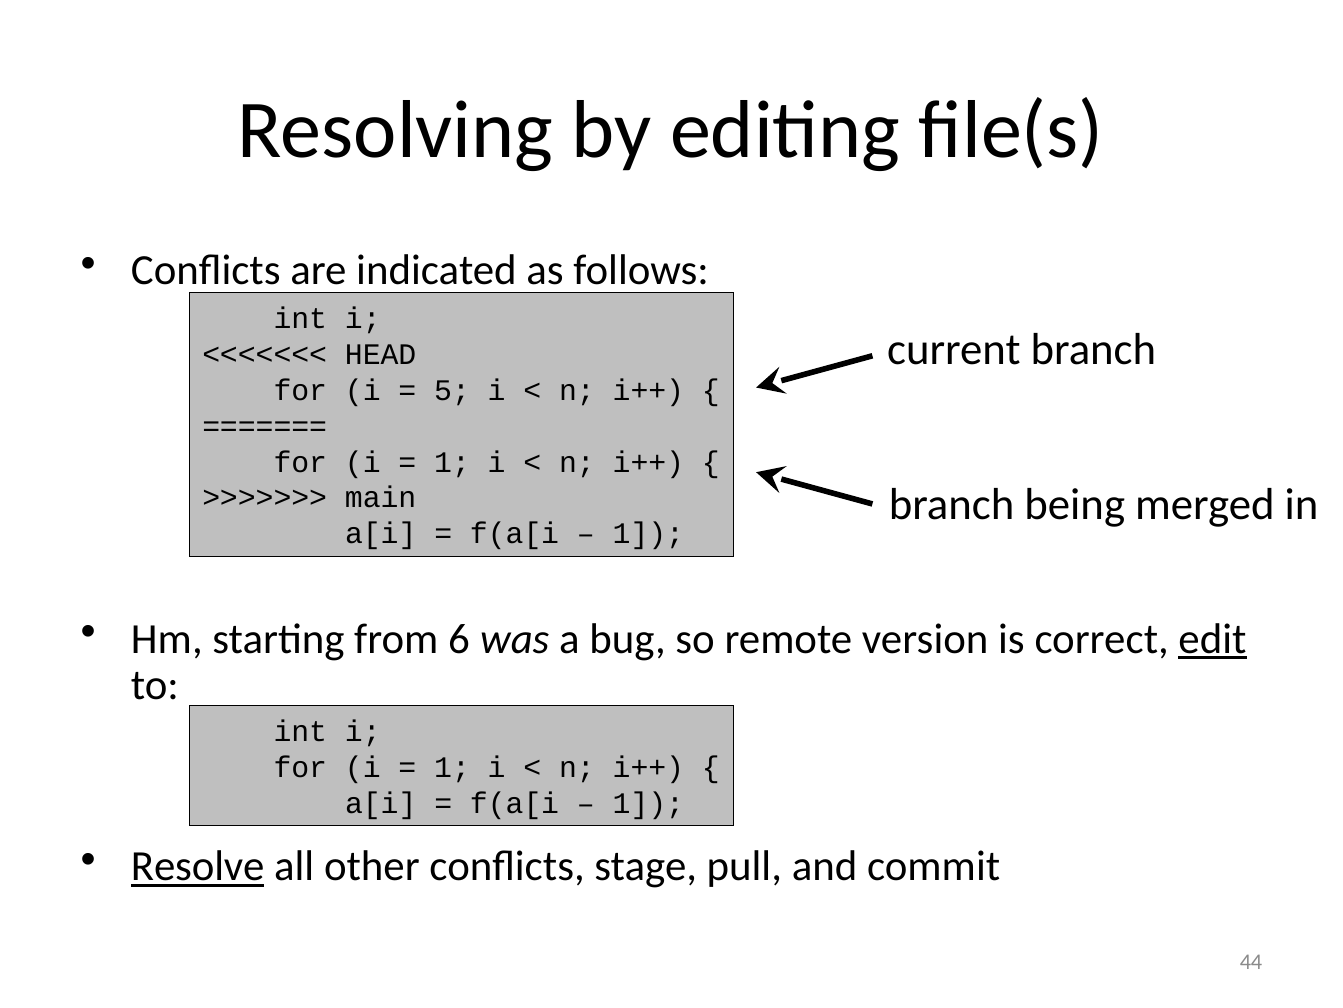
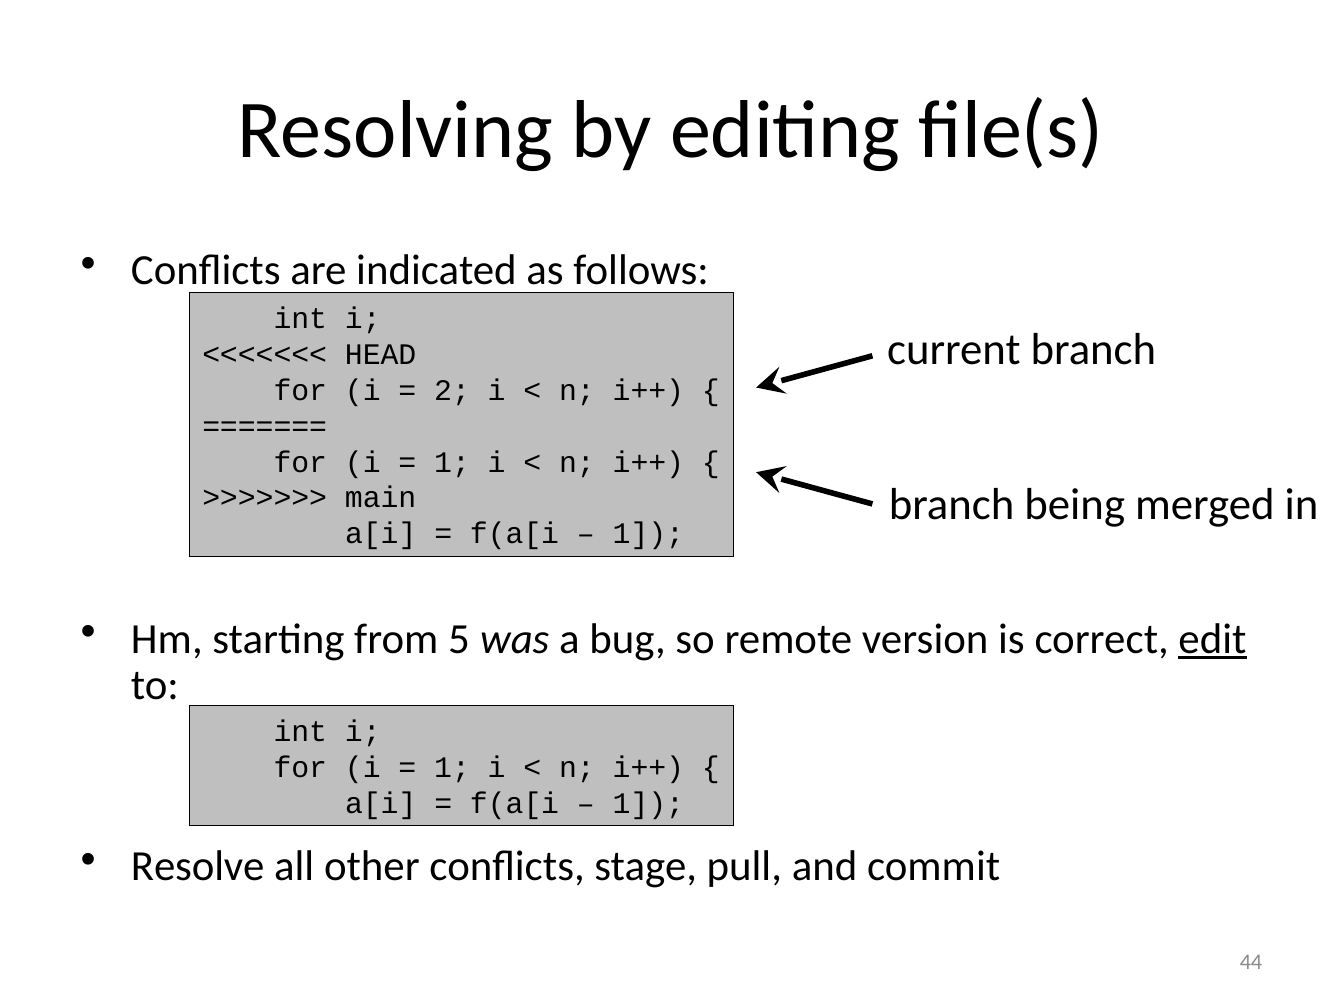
5: 5 -> 2
6: 6 -> 5
Resolve underline: present -> none
